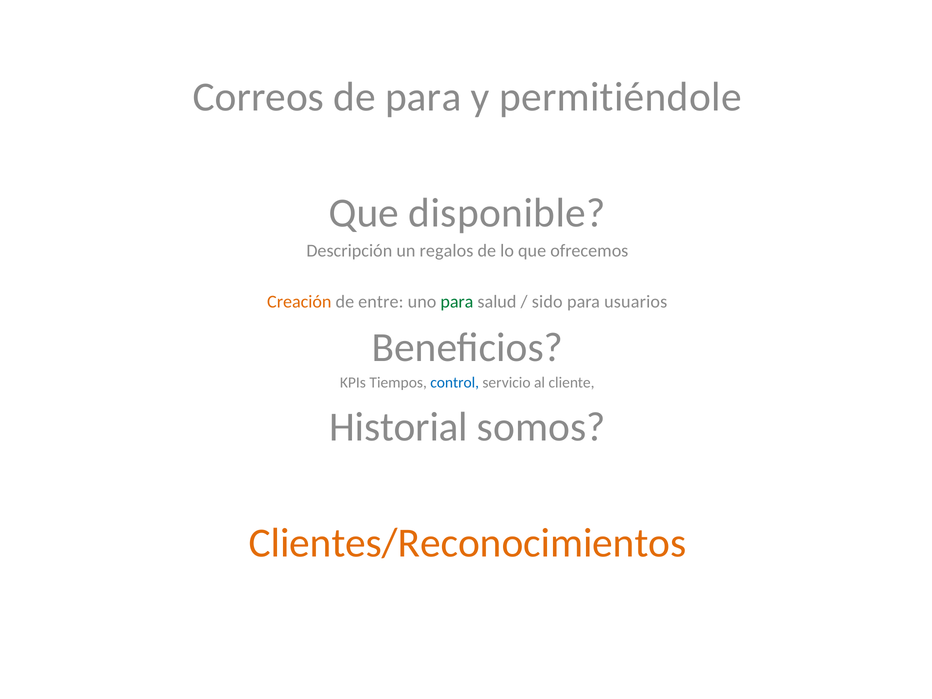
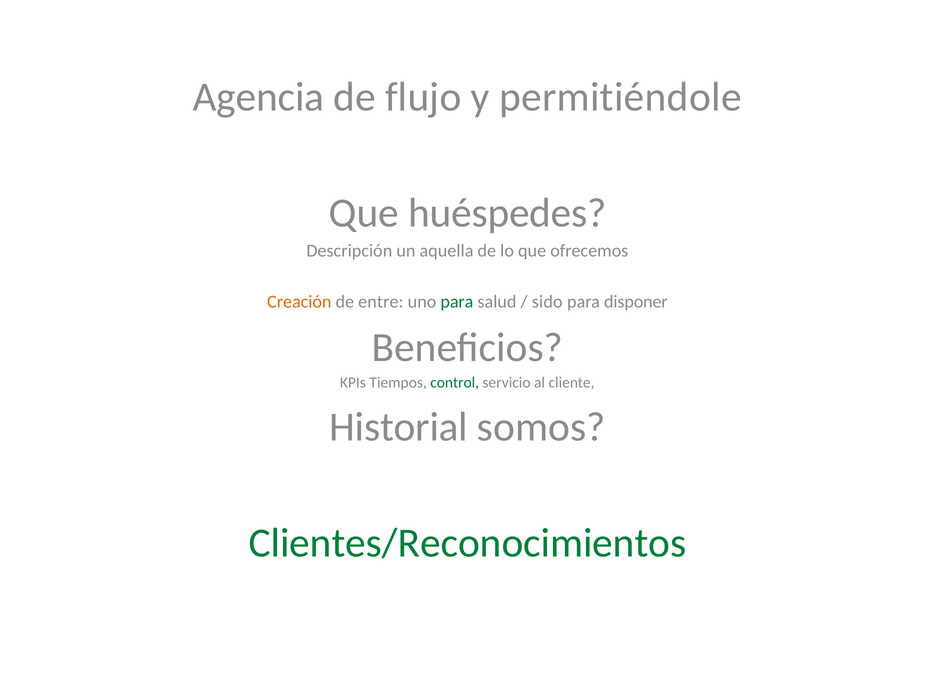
Correos: Correos -> Agencia
de para: para -> flujo
disponible: disponible -> huéspedes
regalos: regalos -> aquella
usuarios: usuarios -> disponer
control colour: blue -> green
Clientes/Reconocimientos colour: orange -> green
